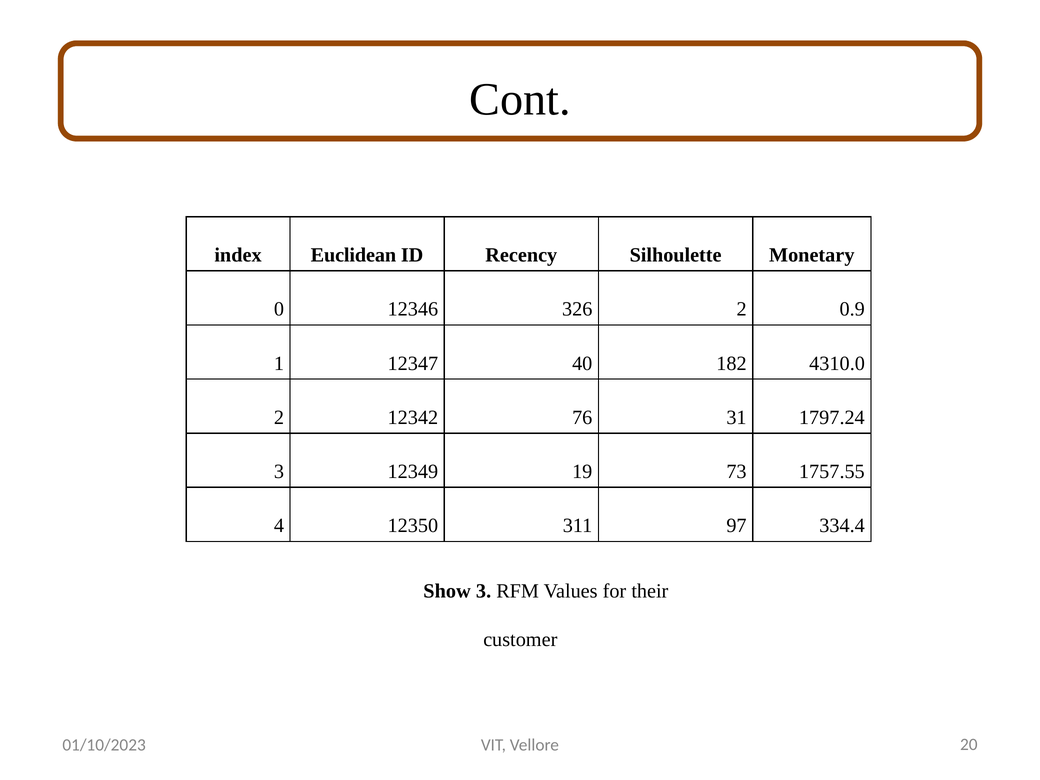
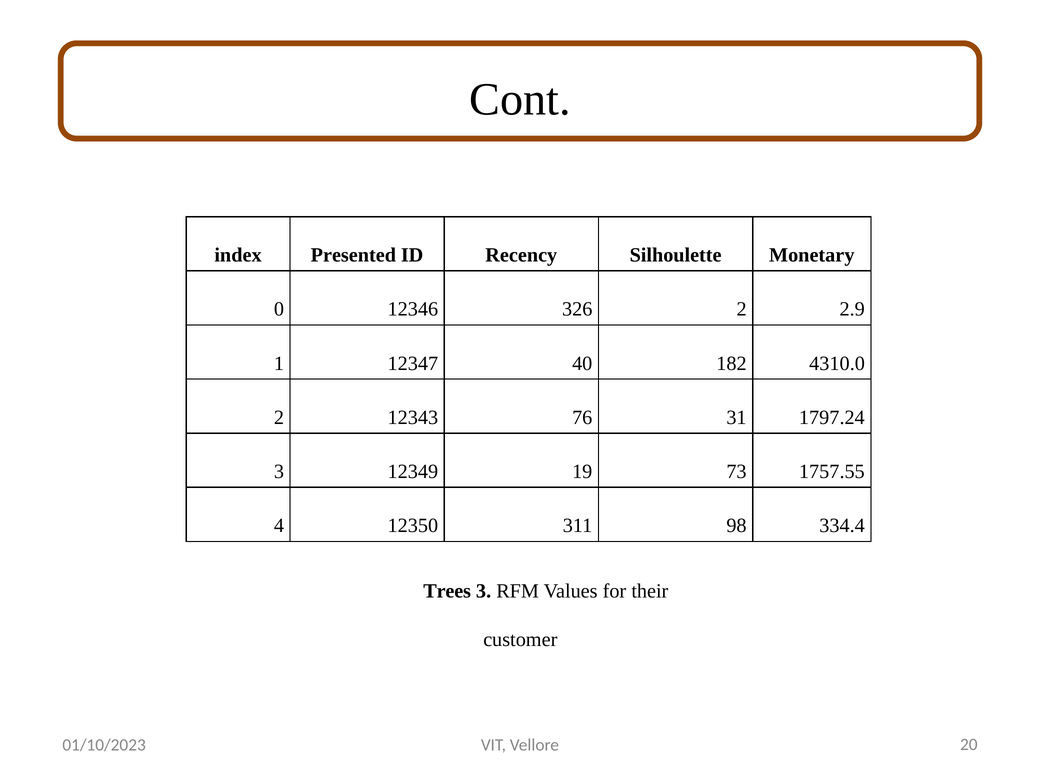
Euclidean: Euclidean -> Presented
0.9: 0.9 -> 2.9
12342: 12342 -> 12343
97: 97 -> 98
Show: Show -> Trees
